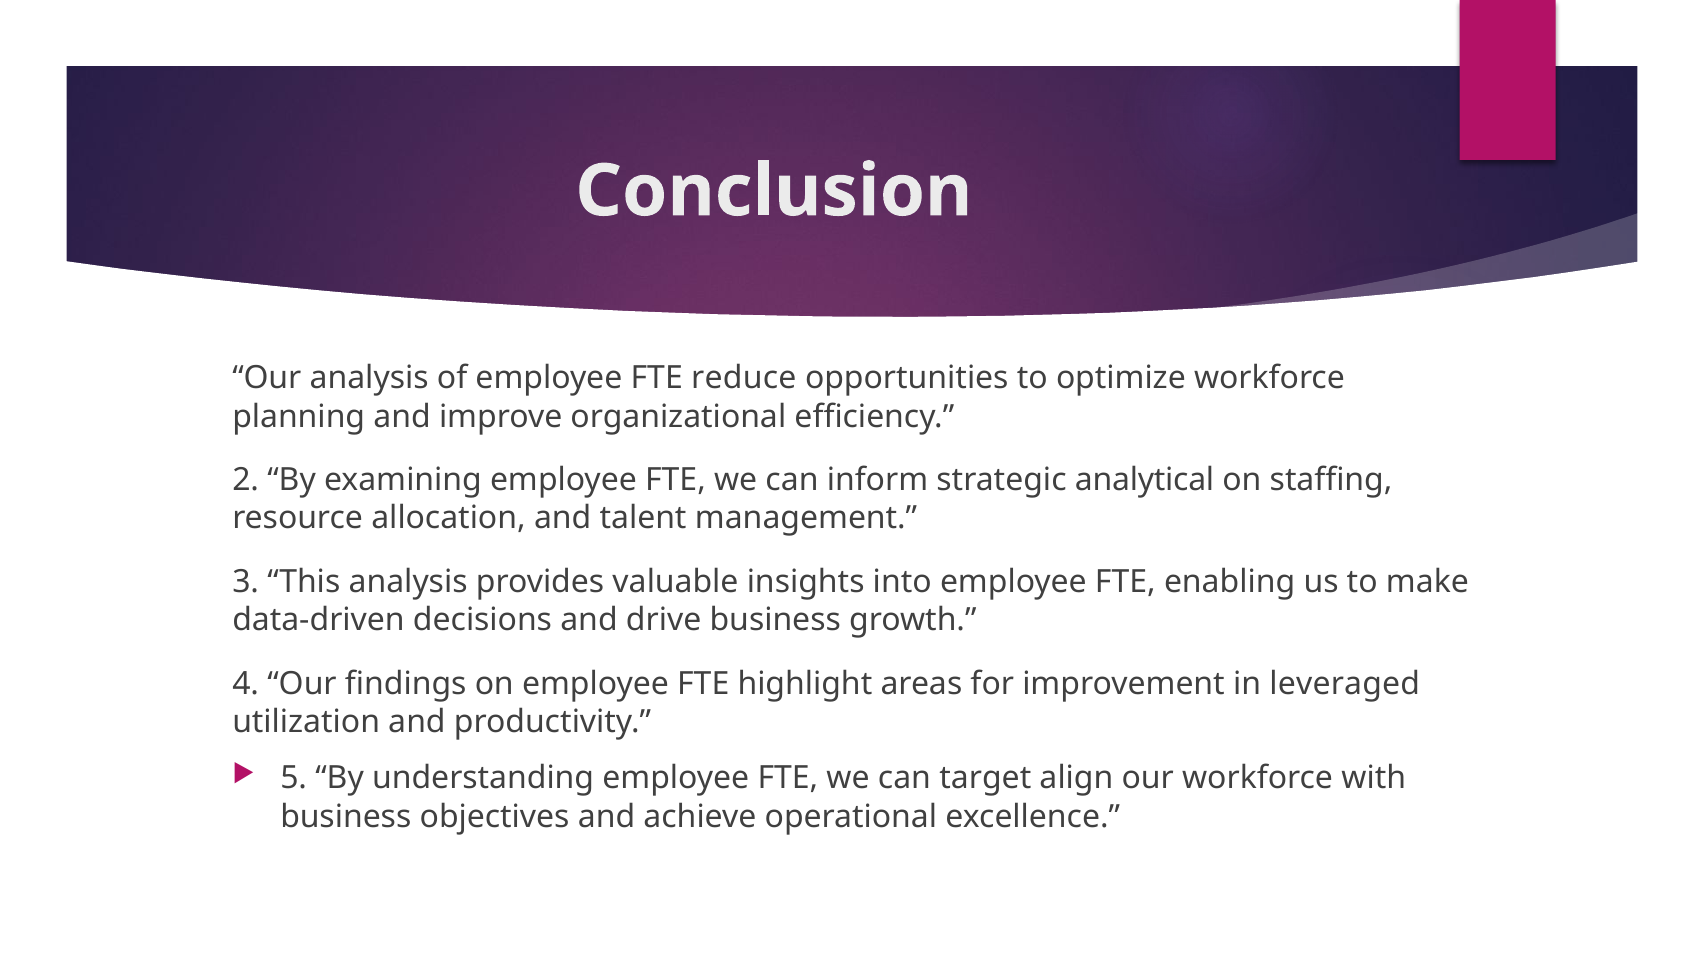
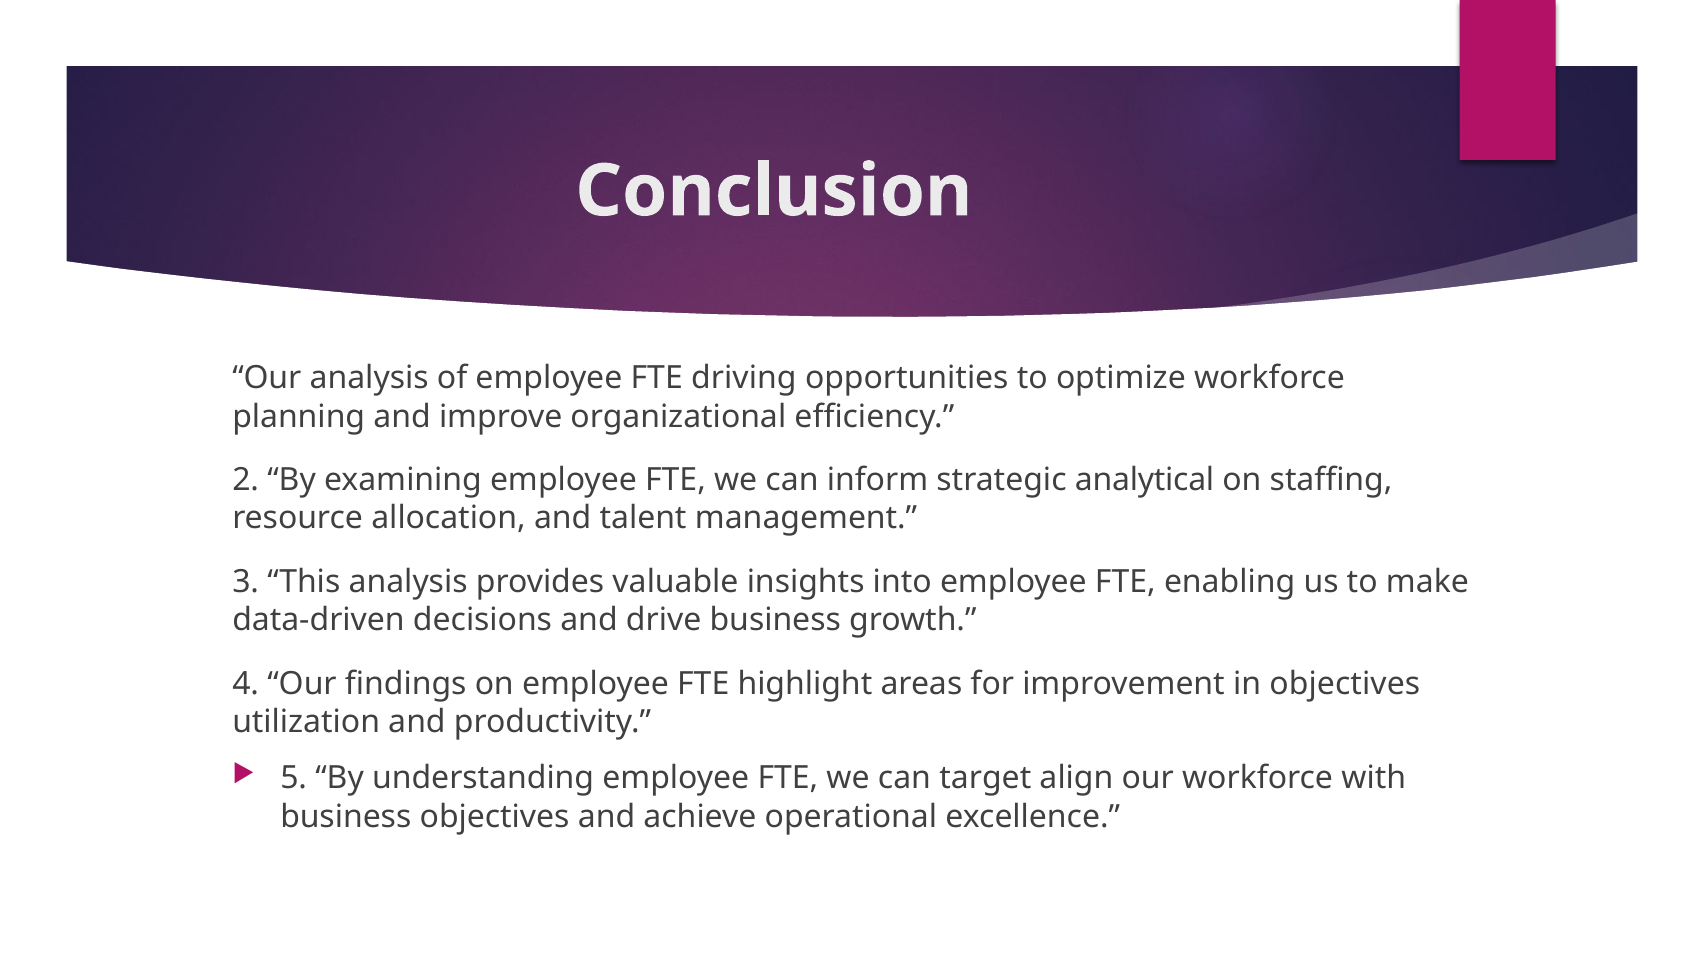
reduce: reduce -> driving
in leveraged: leveraged -> objectives
